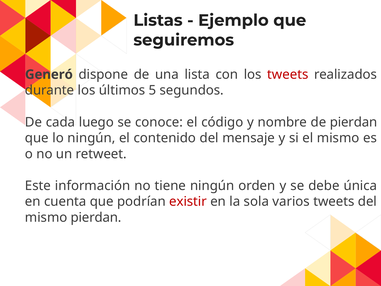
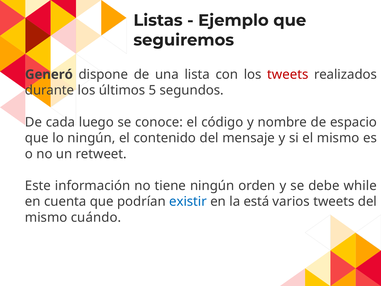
de pierdan: pierdan -> espacio
única: única -> while
existir colour: red -> blue
sola: sola -> está
mismo pierdan: pierdan -> cuándo
